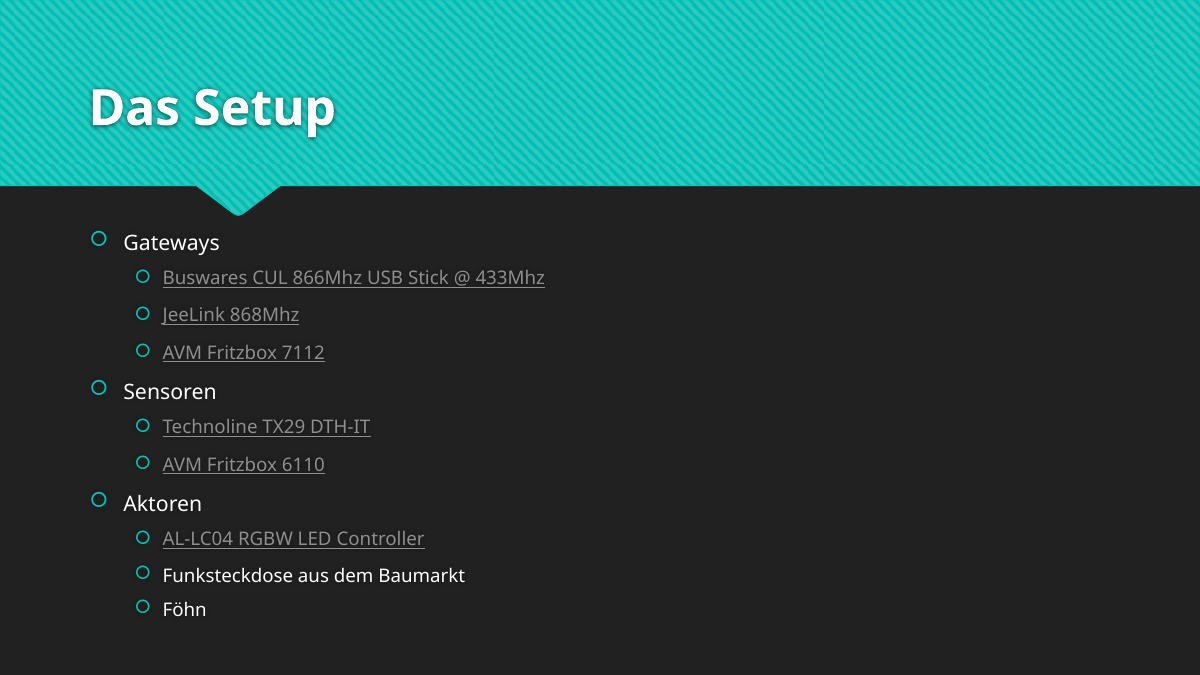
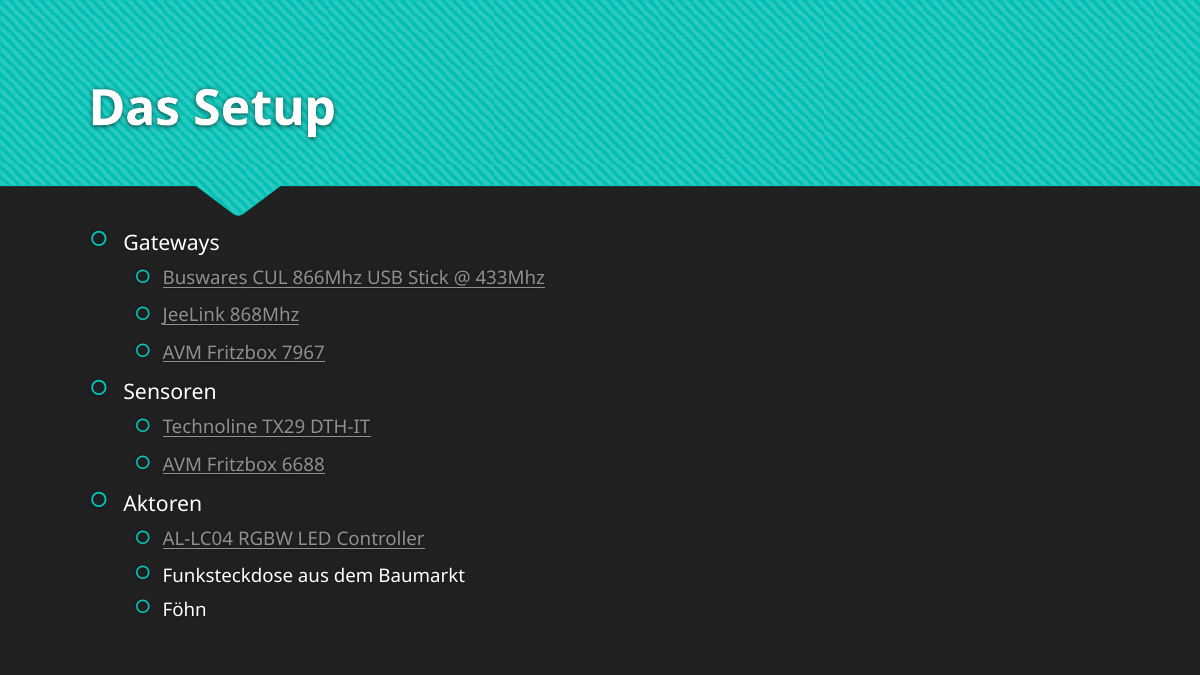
7112: 7112 -> 7967
6110: 6110 -> 6688
